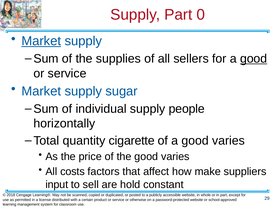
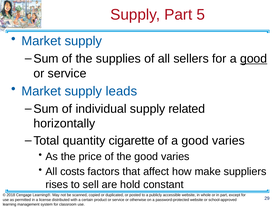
0: 0 -> 5
Market at (41, 41) underline: present -> none
sugar: sugar -> leads
people: people -> related
input: input -> rises
